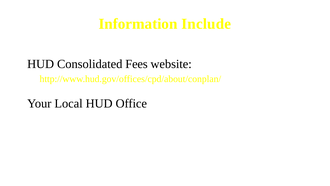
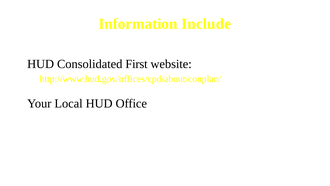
Fees: Fees -> First
